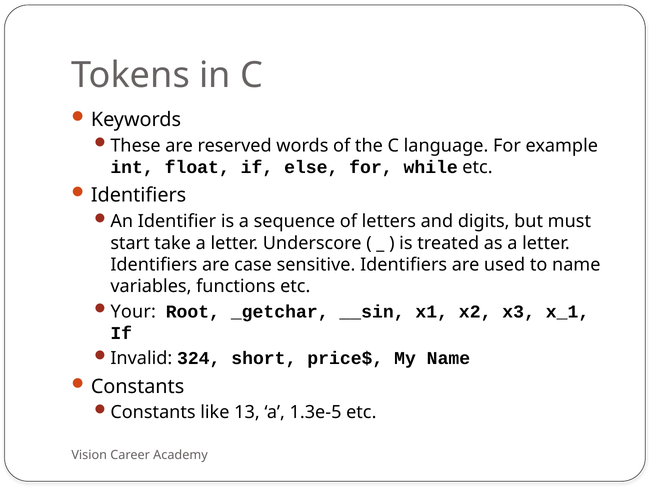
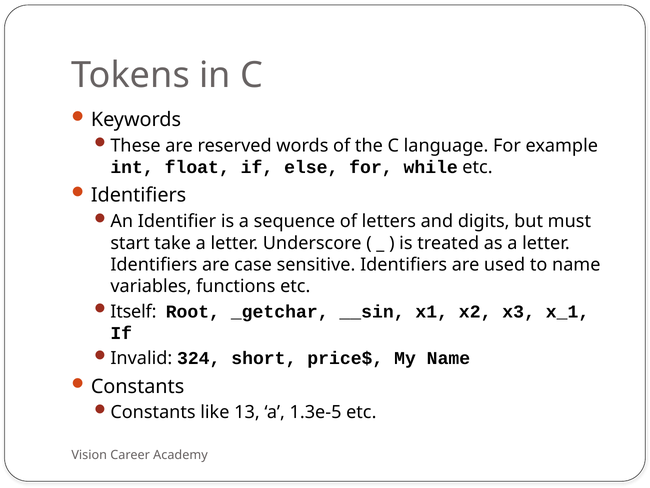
Your: Your -> Itself
